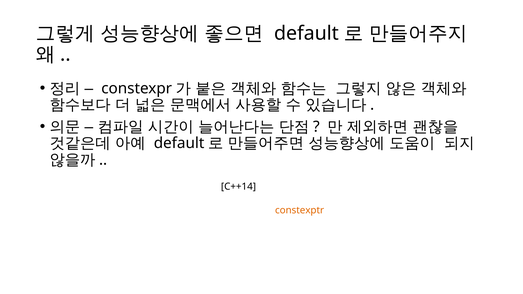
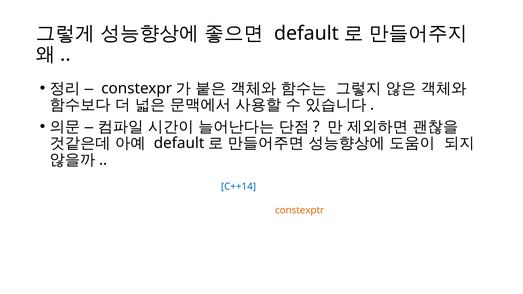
C++14 colour: black -> blue
